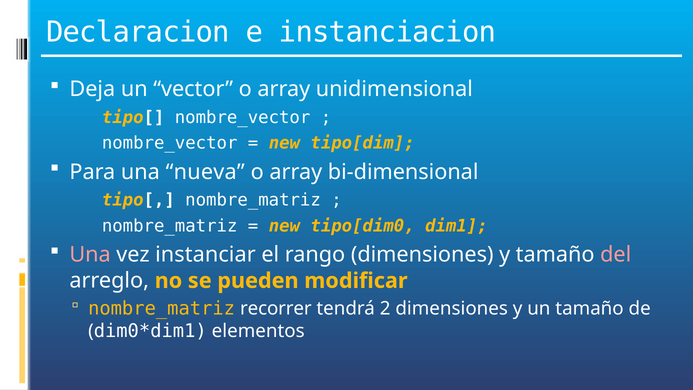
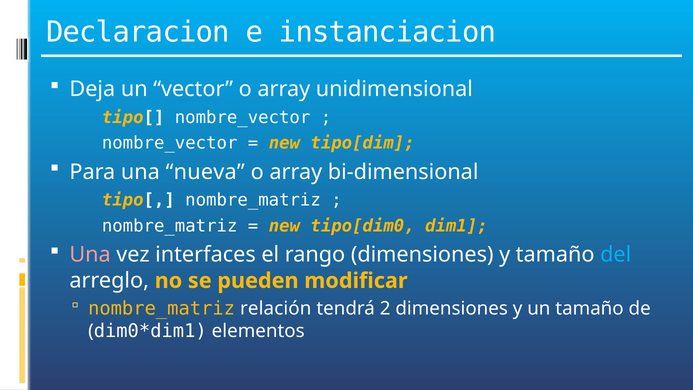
instanciar: instanciar -> interfaces
del colour: pink -> light blue
recorrer: recorrer -> relación
